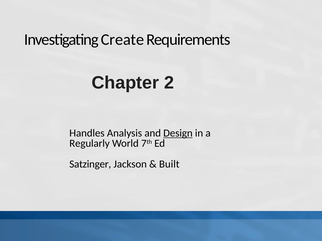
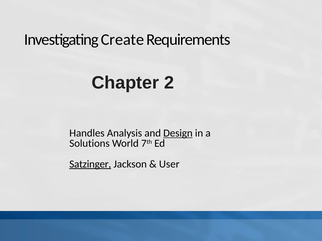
Regularly: Regularly -> Solutions
Satzinger underline: none -> present
Built: Built -> User
